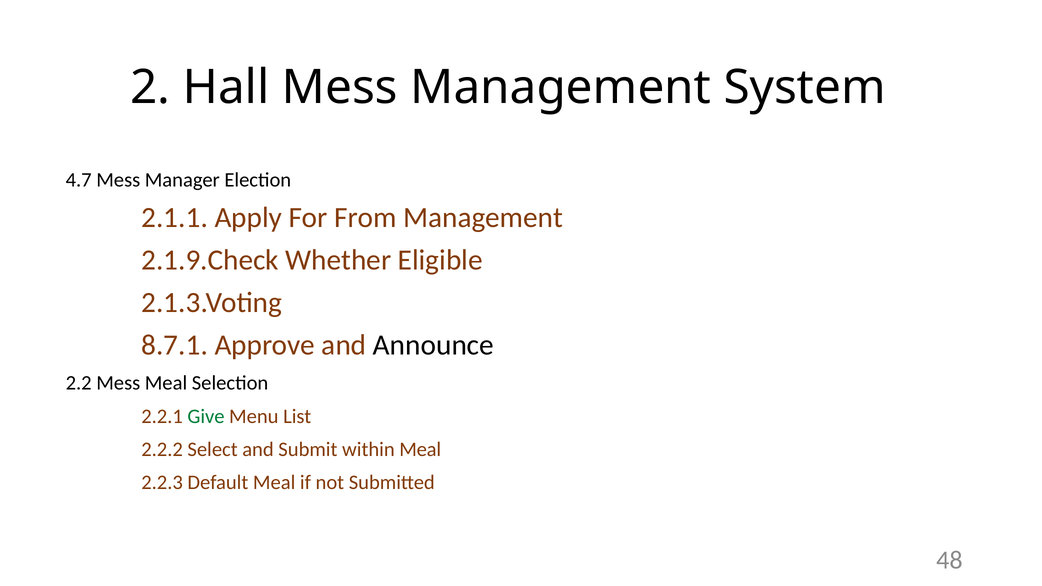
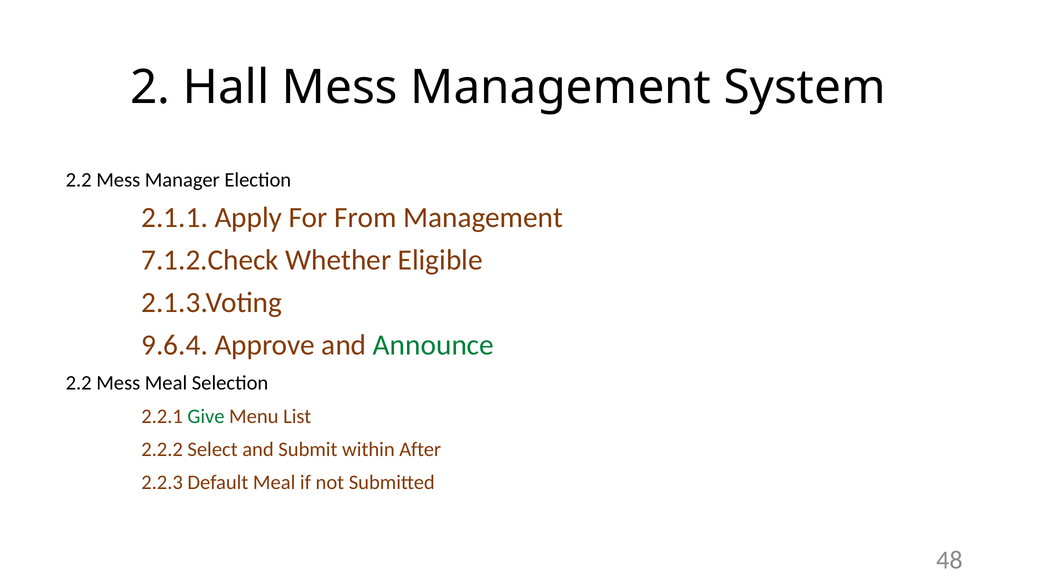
4.7 at (79, 180): 4.7 -> 2.2
2.1.9.Check: 2.1.9.Check -> 7.1.2.Check
8.7.1: 8.7.1 -> 9.6.4
Announce colour: black -> green
within Meal: Meal -> After
